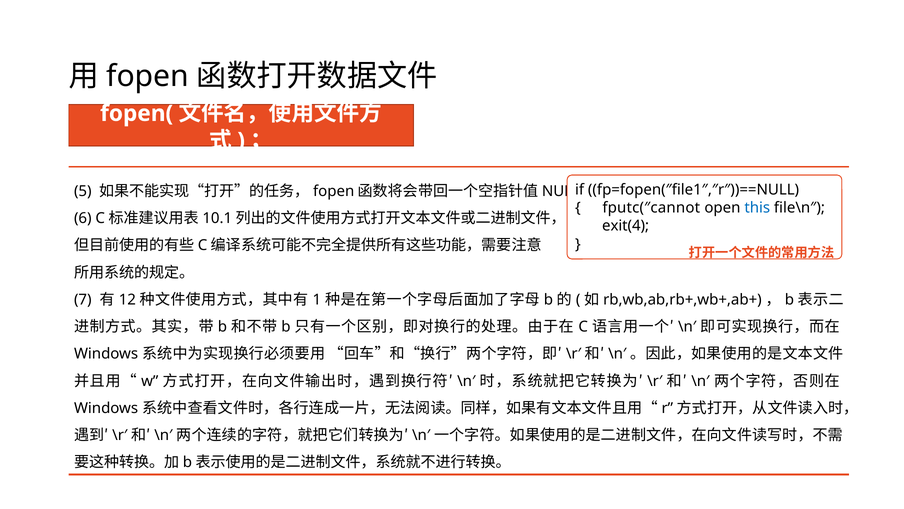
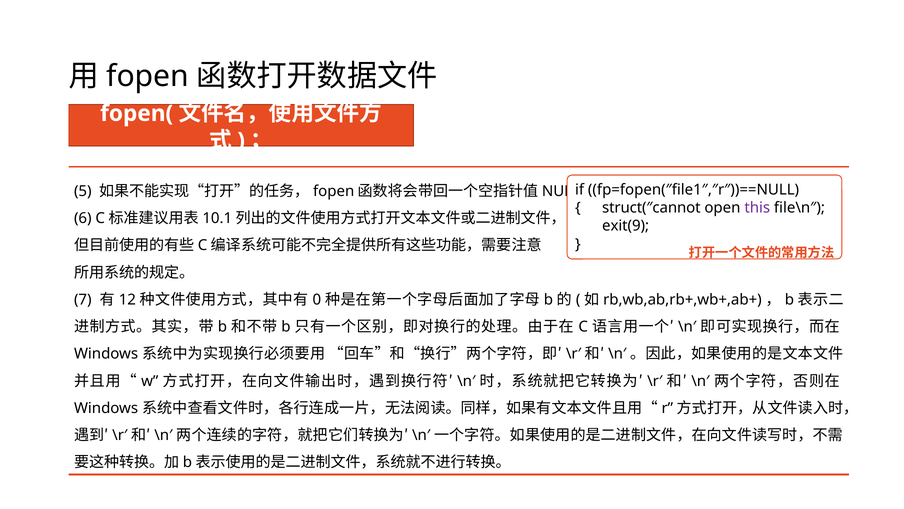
fputc(″cannot: fputc(″cannot -> struct(″cannot
this colour: blue -> purple
exit(4: exit(4 -> exit(9
1: 1 -> 0
